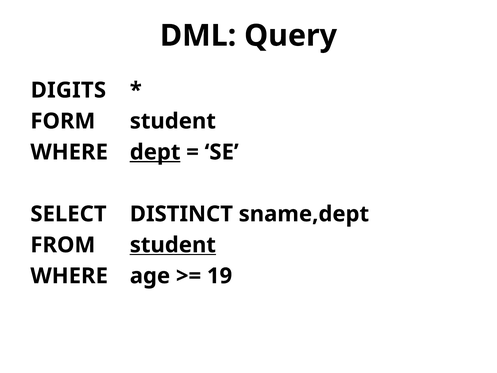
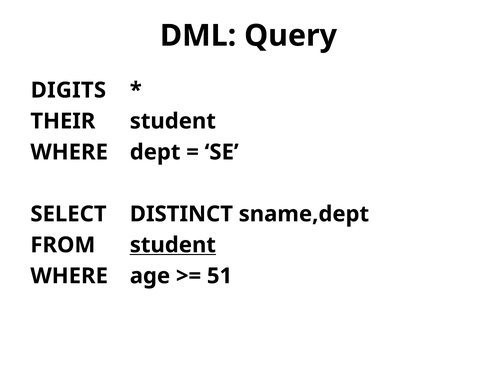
FORM: FORM -> THEIR
dept underline: present -> none
19: 19 -> 51
